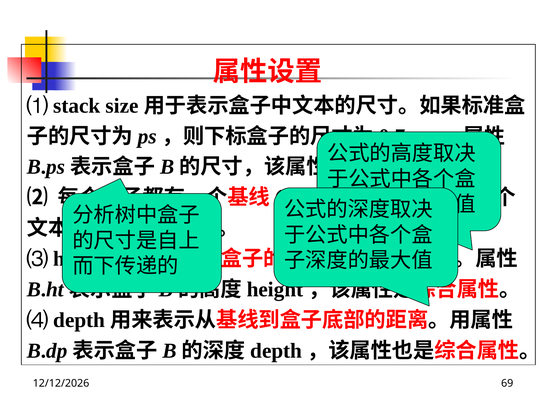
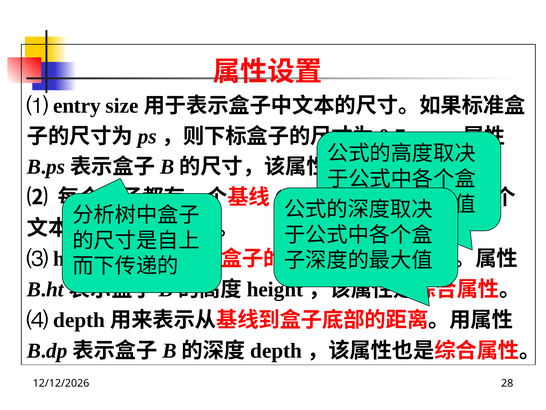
stack: stack -> entry
69: 69 -> 28
